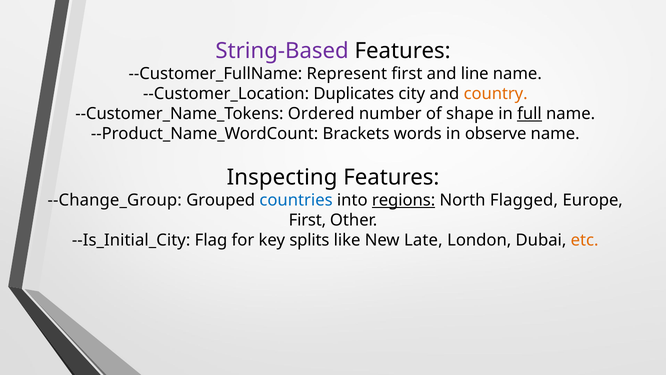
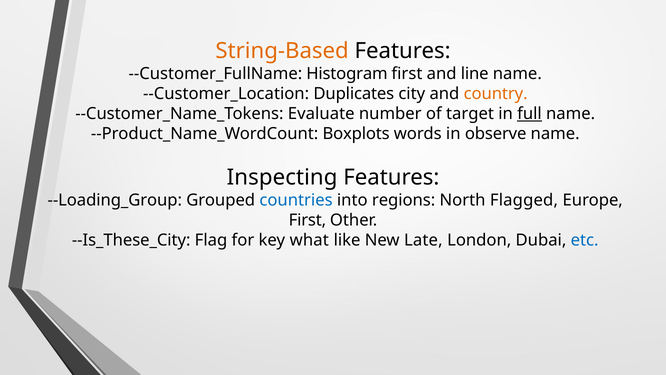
String-Based colour: purple -> orange
Represent: Represent -> Histogram
Ordered: Ordered -> Evaluate
shape: shape -> target
Brackets: Brackets -> Boxplots
--Change_Group: --Change_Group -> --Loading_Group
regions underline: present -> none
--Is_Initial_City: --Is_Initial_City -> --Is_These_City
splits: splits -> what
etc colour: orange -> blue
